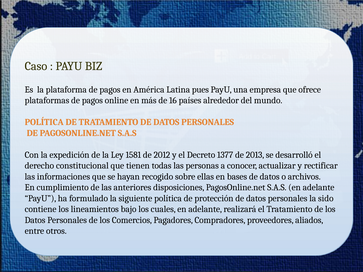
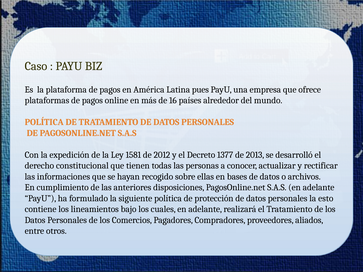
sido: sido -> esto
